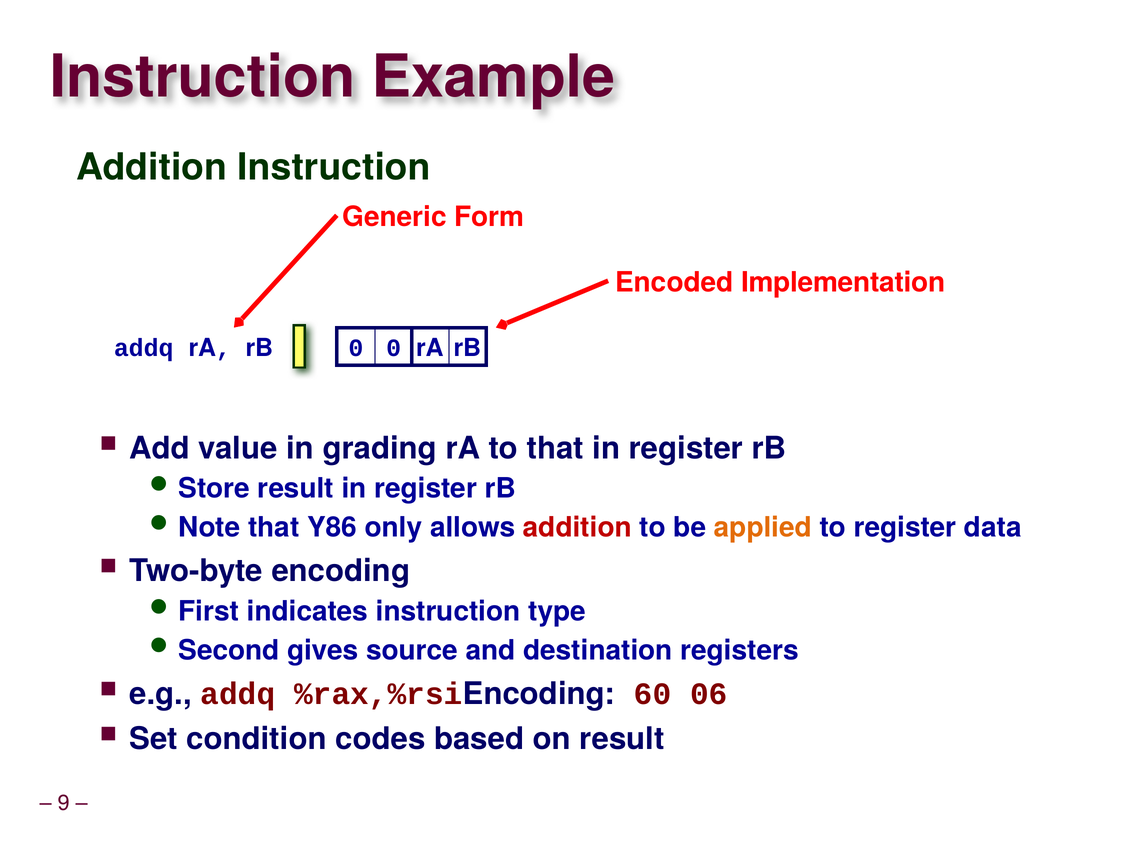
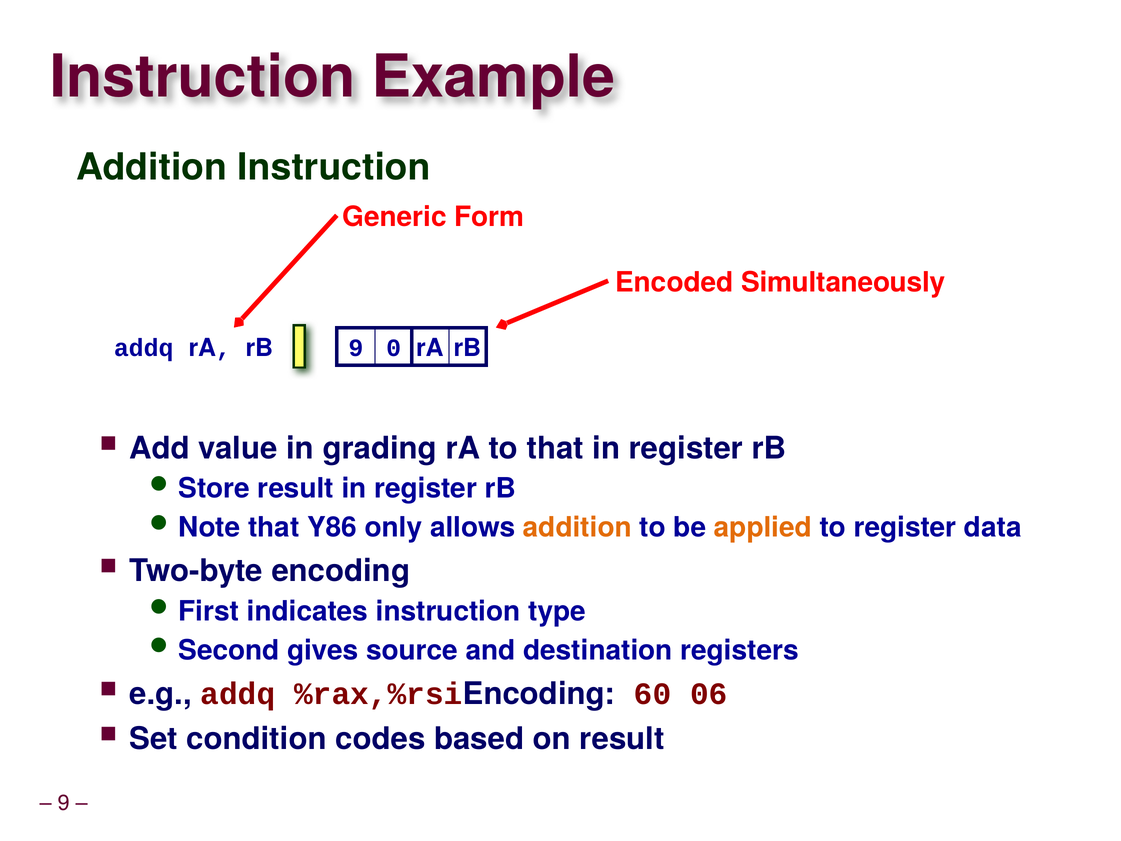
Implementation: Implementation -> Simultaneously
rB 0: 0 -> 9
addition at (577, 527) colour: red -> orange
